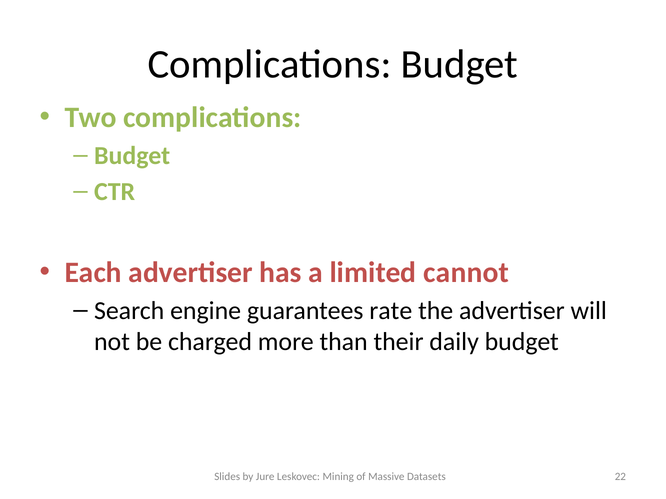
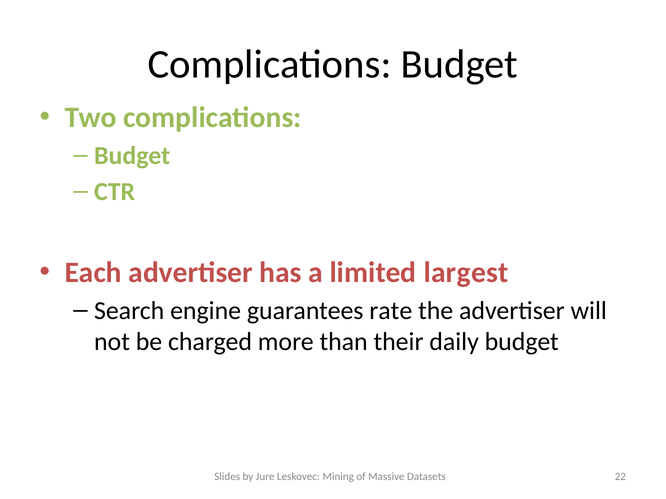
cannot: cannot -> largest
